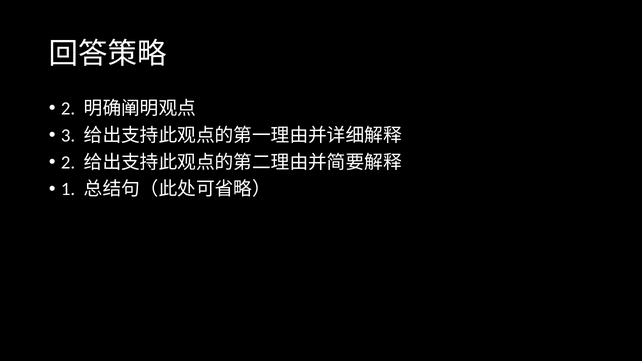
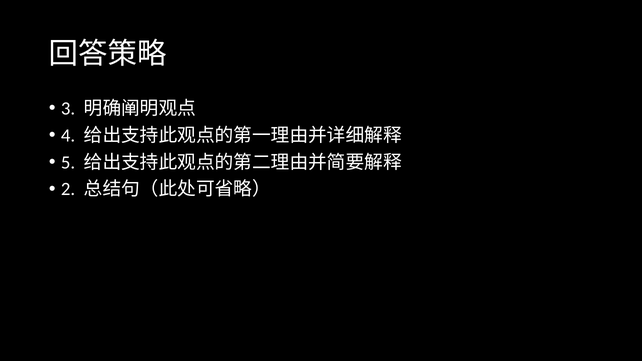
2 at (68, 109): 2 -> 3
3: 3 -> 4
2 at (68, 162): 2 -> 5
1: 1 -> 2
